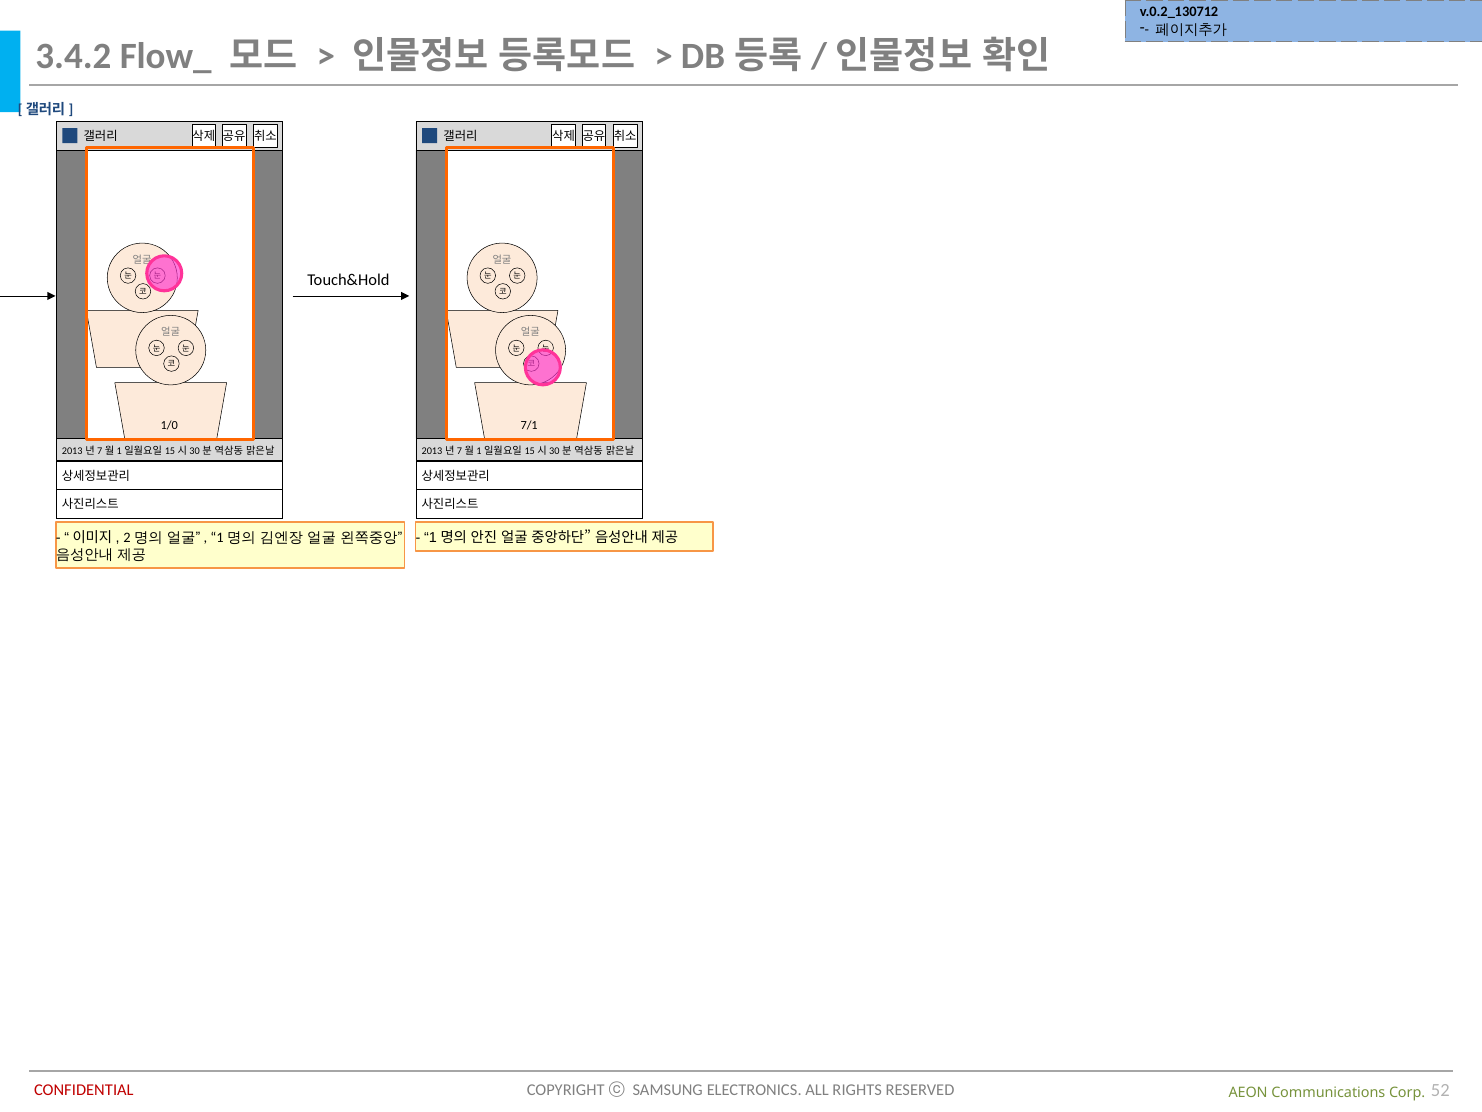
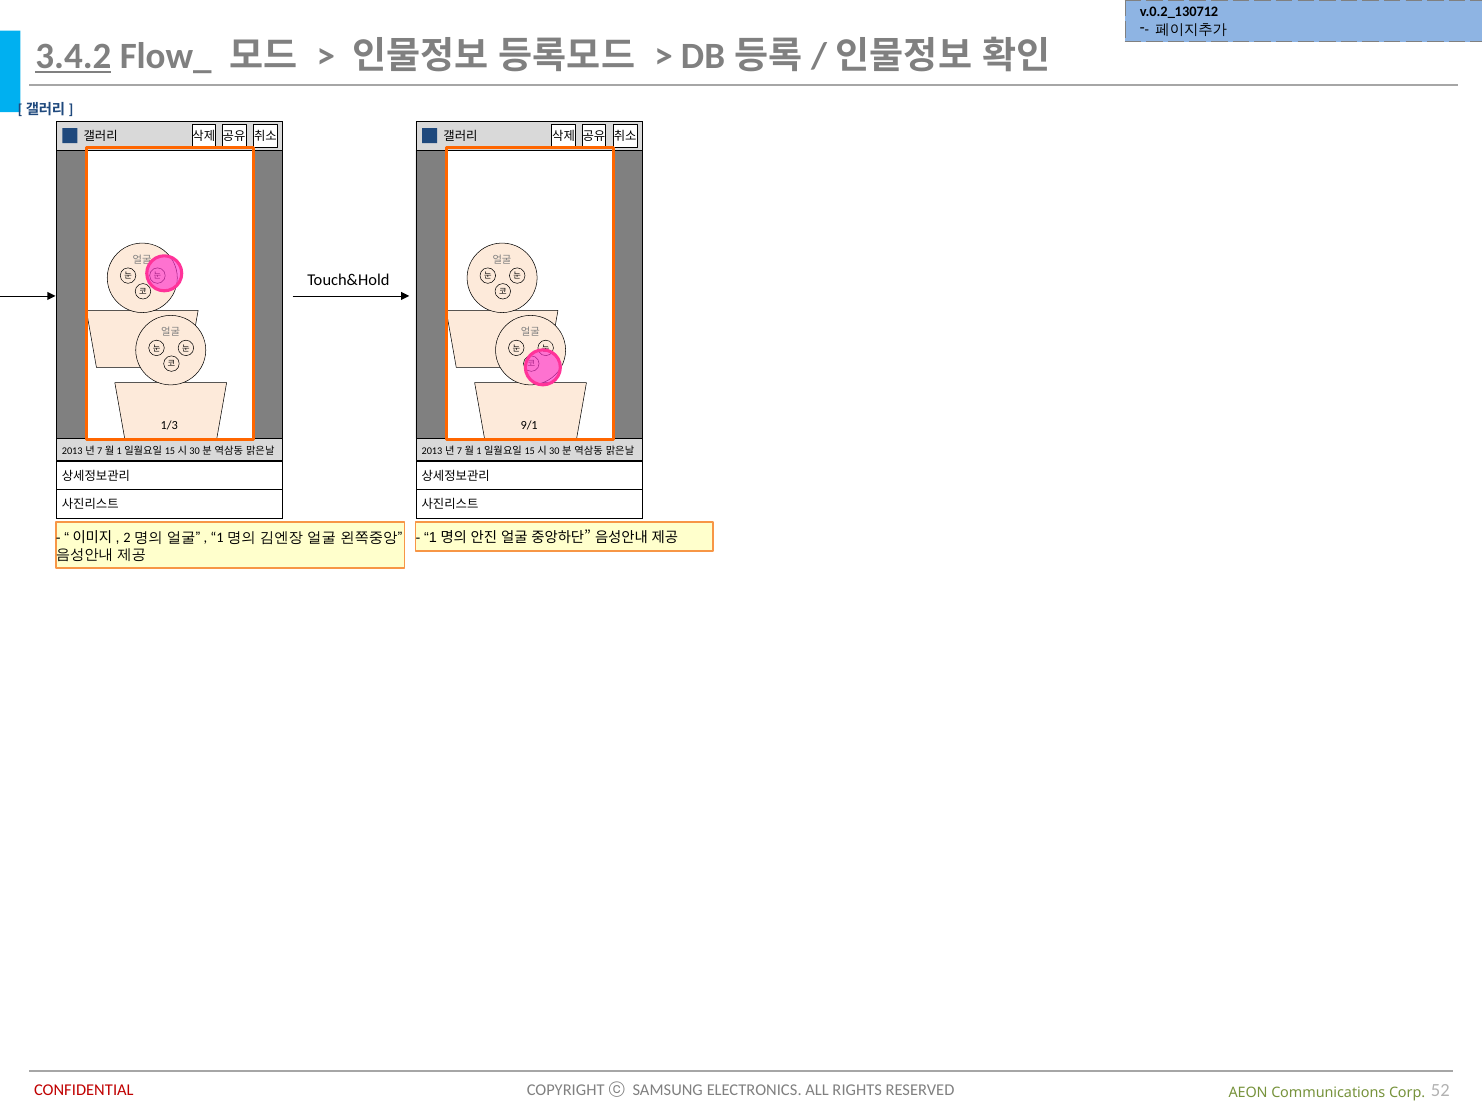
3.4.2 underline: none -> present
1/0: 1/0 -> 1/3
7/1: 7/1 -> 9/1
